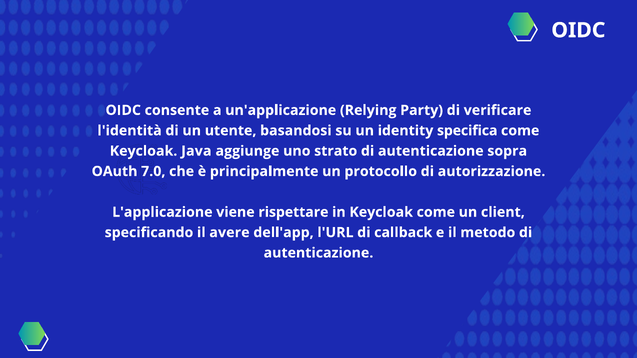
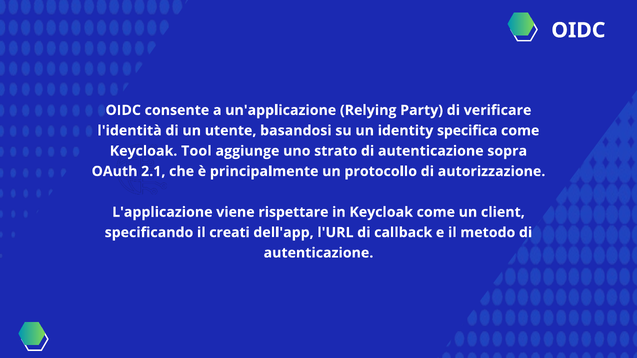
Java: Java -> Tool
7.0: 7.0 -> 2.1
avere: avere -> creati
